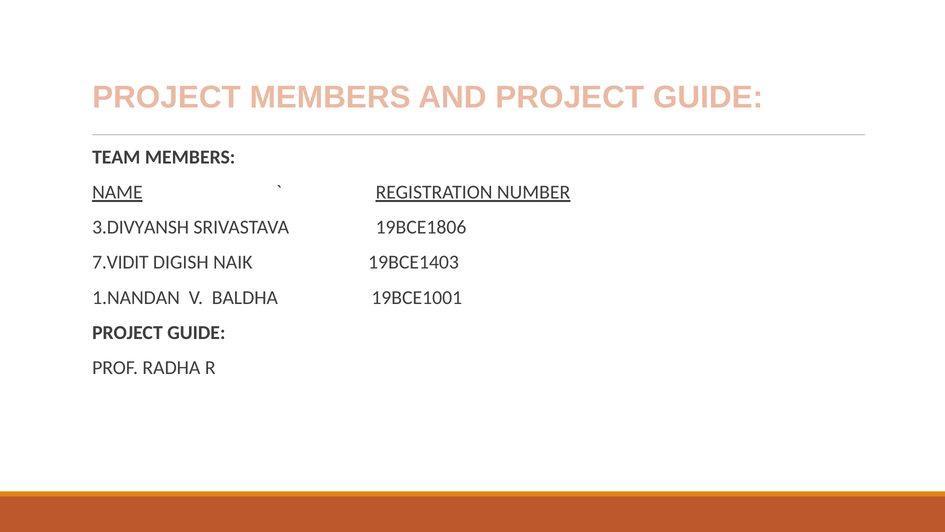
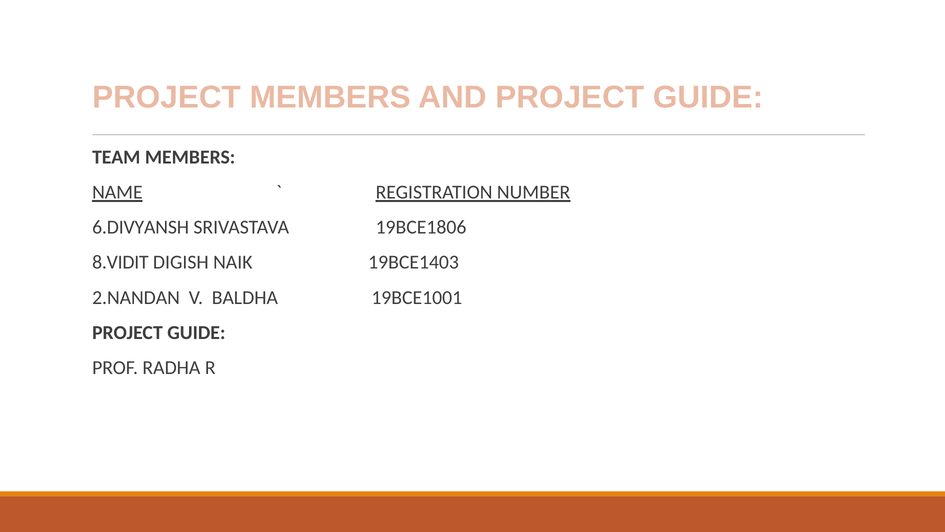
3.DIVYANSH: 3.DIVYANSH -> 6.DIVYANSH
7.VIDIT: 7.VIDIT -> 8.VIDIT
1.NANDAN: 1.NANDAN -> 2.NANDAN
